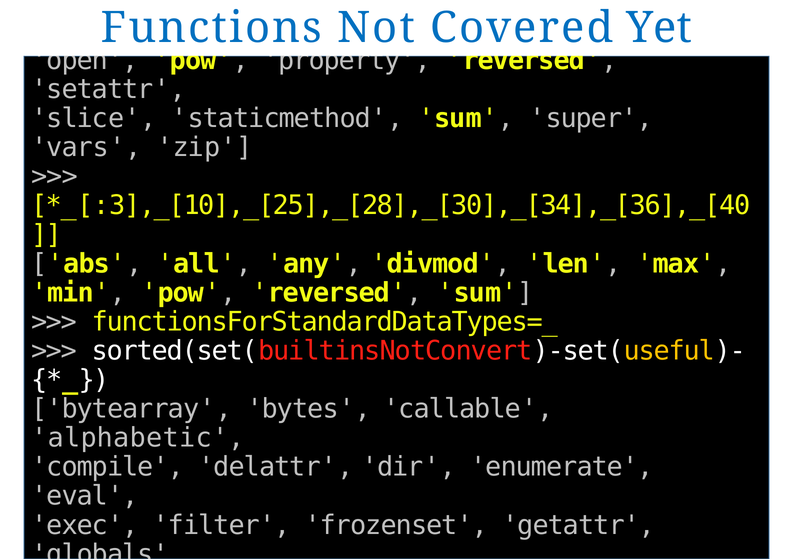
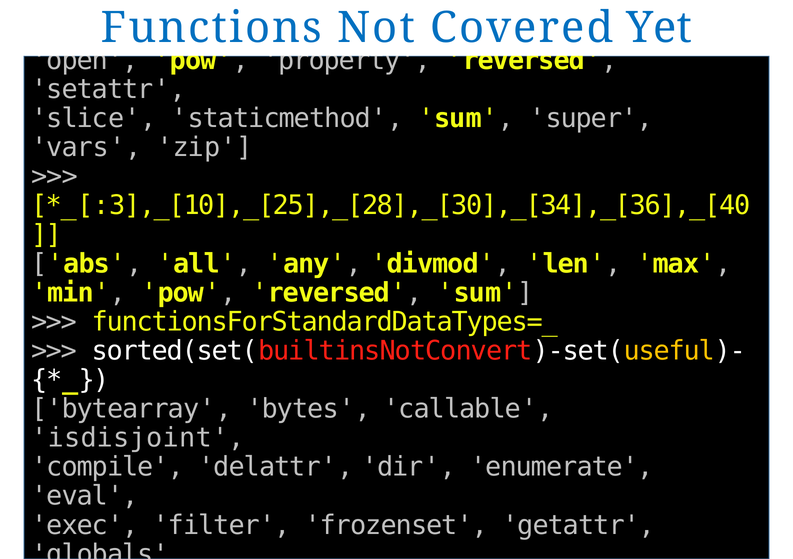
alphabetic: alphabetic -> isdisjoint
